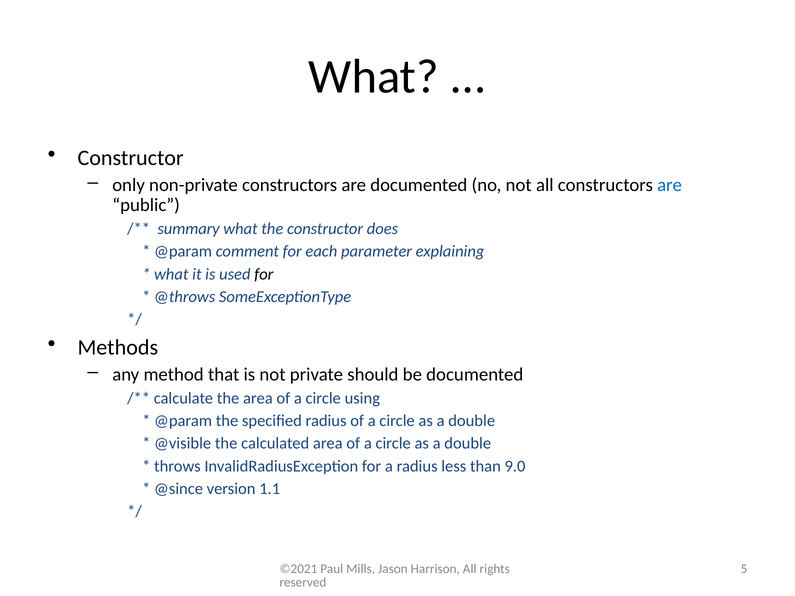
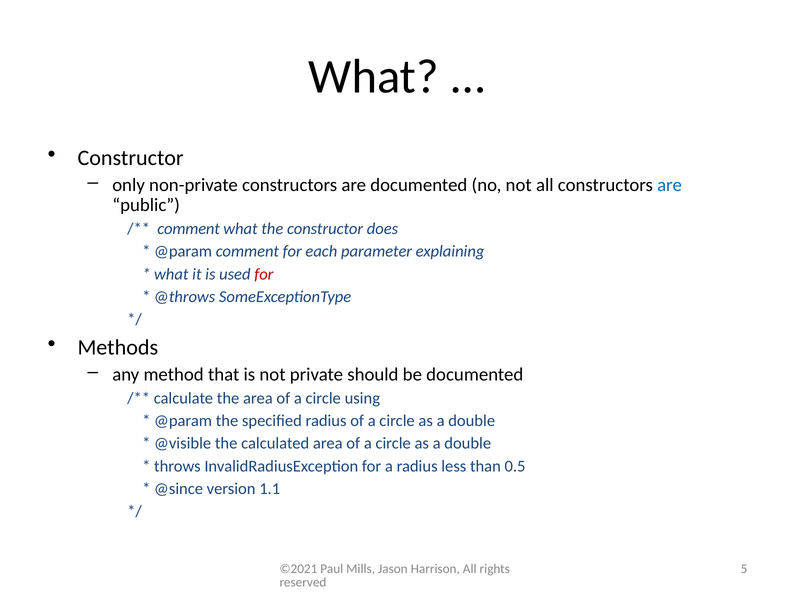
summary at (189, 229): summary -> comment
for at (264, 274) colour: black -> red
9.0: 9.0 -> 0.5
